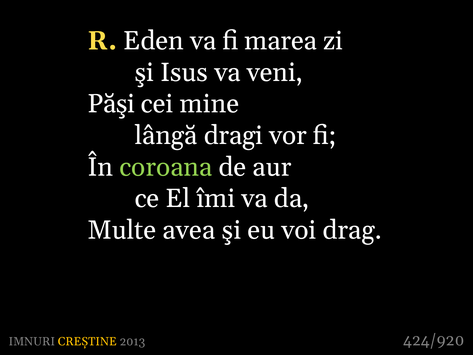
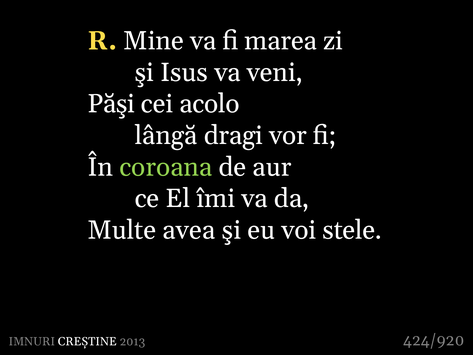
Eden: Eden -> Mine
mine: mine -> acolo
drag: drag -> stele
CREȘTINE colour: yellow -> white
